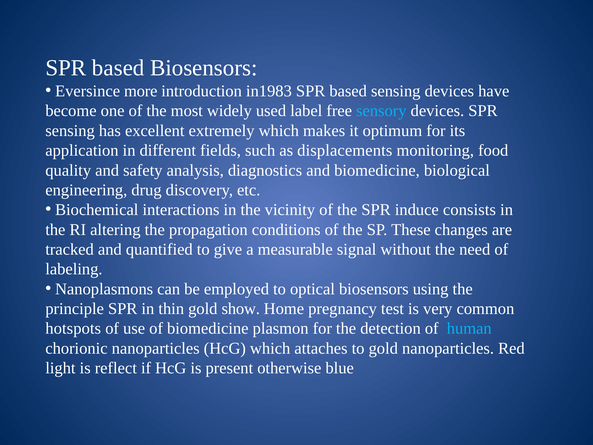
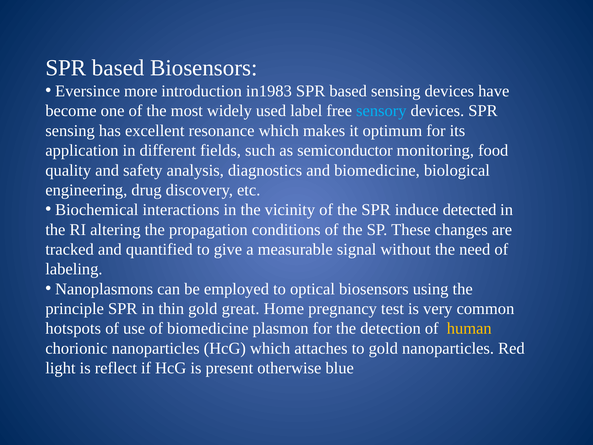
extremely: extremely -> resonance
displacements: displacements -> semiconductor
consists: consists -> detected
show: show -> great
human colour: light blue -> yellow
